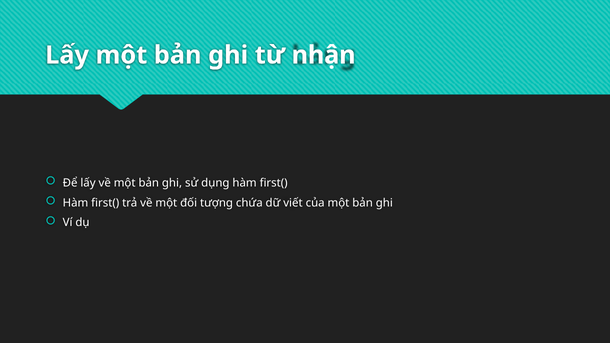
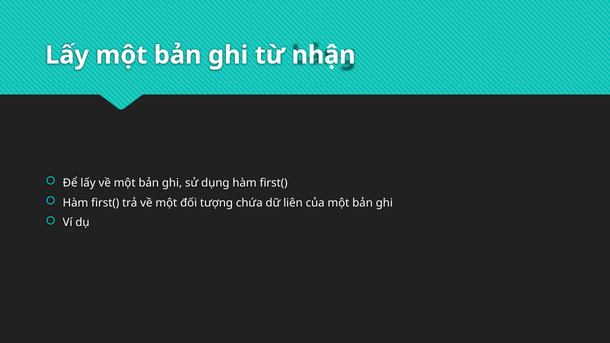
viết: viết -> liên
